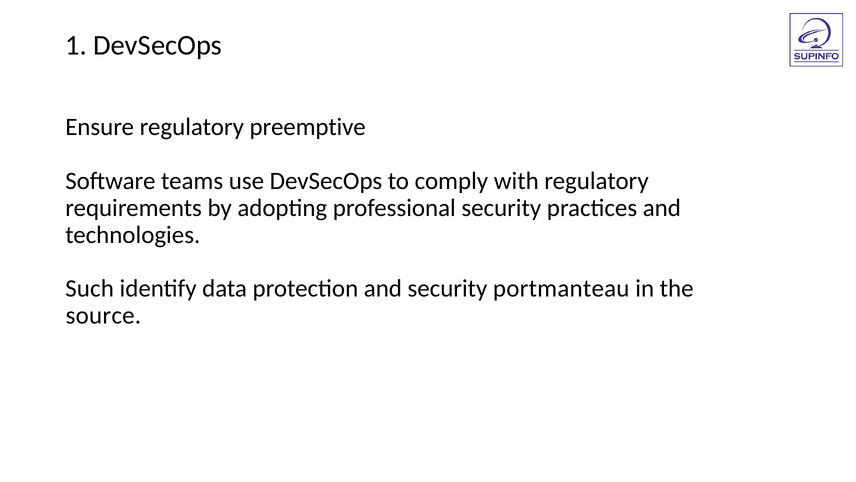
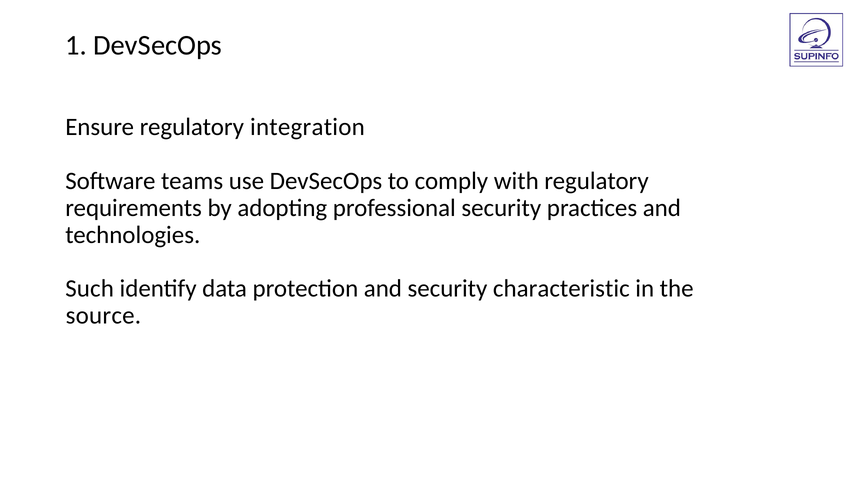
preemptive: preemptive -> integration
portmanteau: portmanteau -> characteristic
